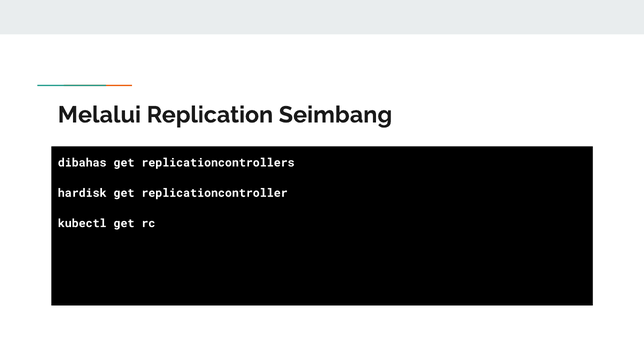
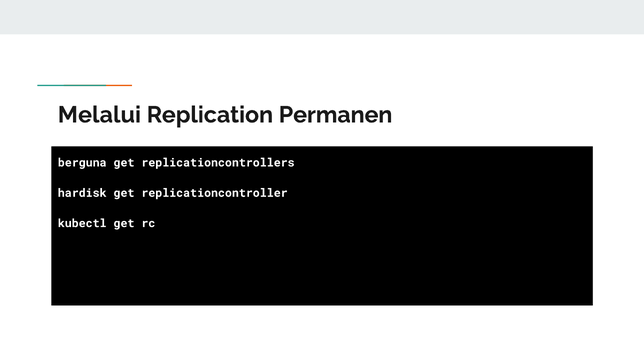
Seimbang: Seimbang -> Permanen
dibahas: dibahas -> berguna
